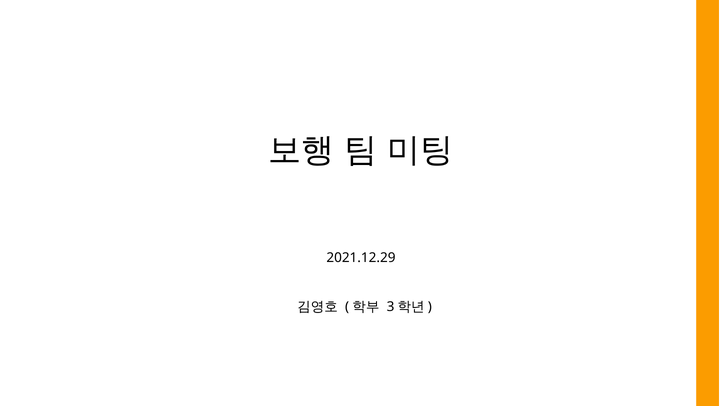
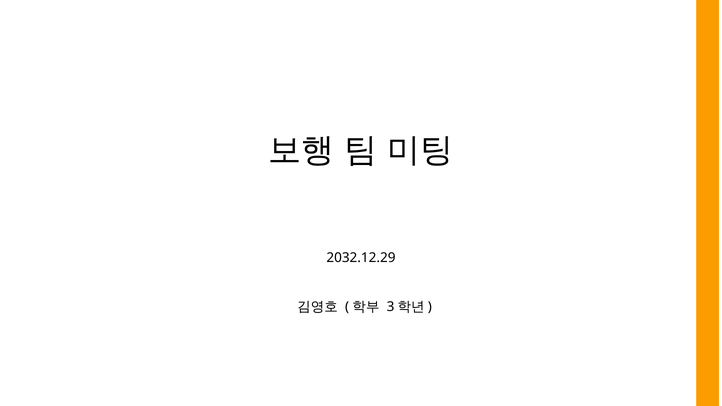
2021.12.29: 2021.12.29 -> 2032.12.29
